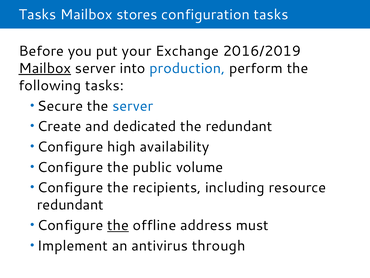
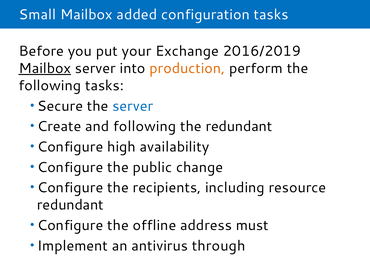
Tasks at (37, 15): Tasks -> Small
stores: stores -> added
production colour: blue -> orange
and dedicated: dedicated -> following
volume: volume -> change
the at (118, 225) underline: present -> none
